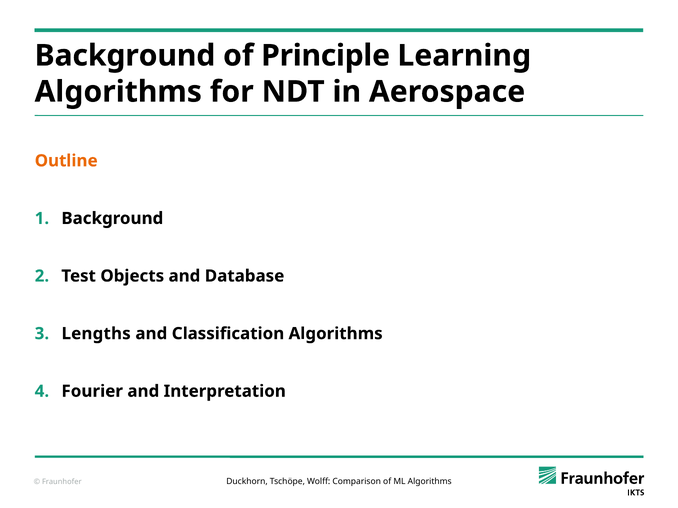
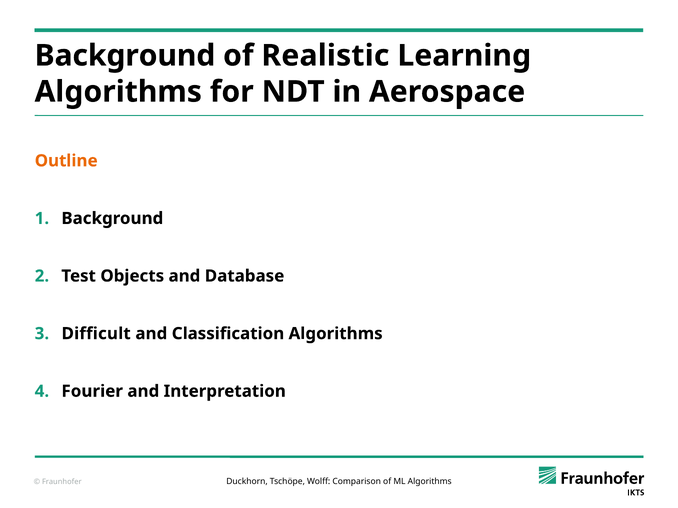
Principle: Principle -> Realistic
Lengths: Lengths -> Difficult
